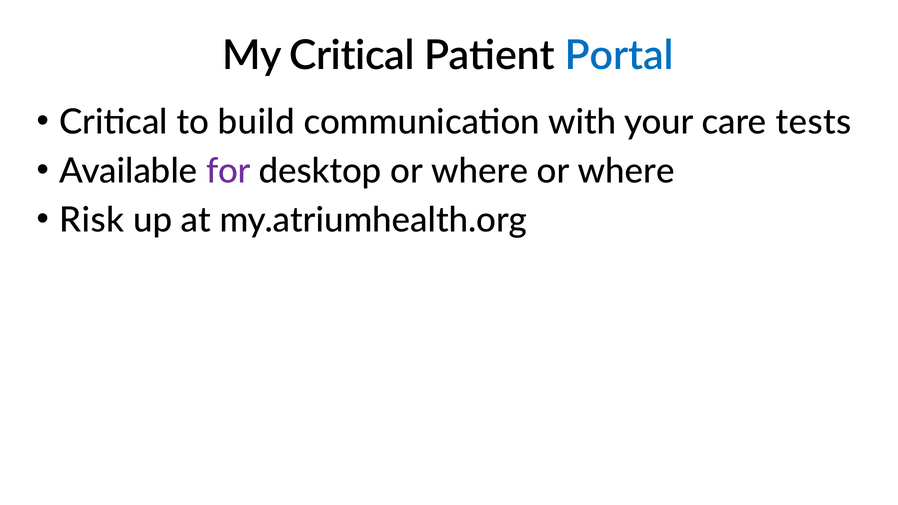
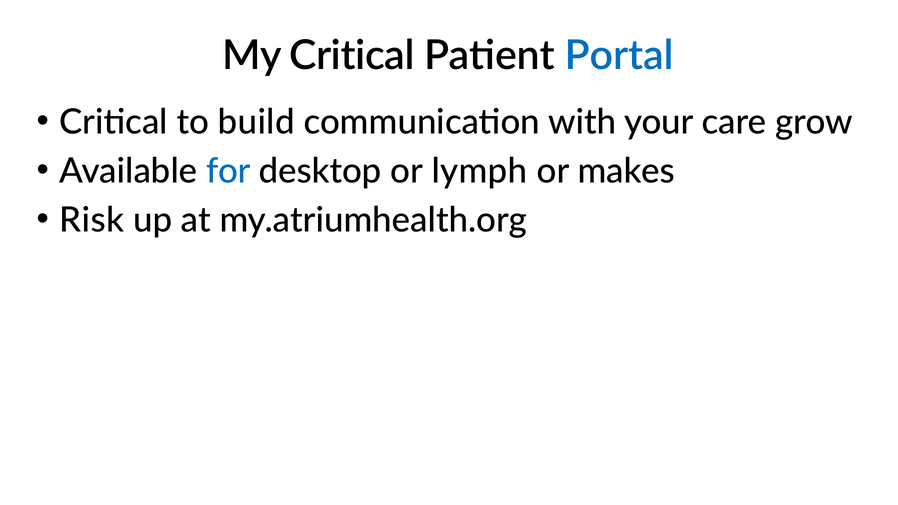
tests: tests -> grow
for colour: purple -> blue
desktop or where: where -> lymph
where at (626, 171): where -> makes
